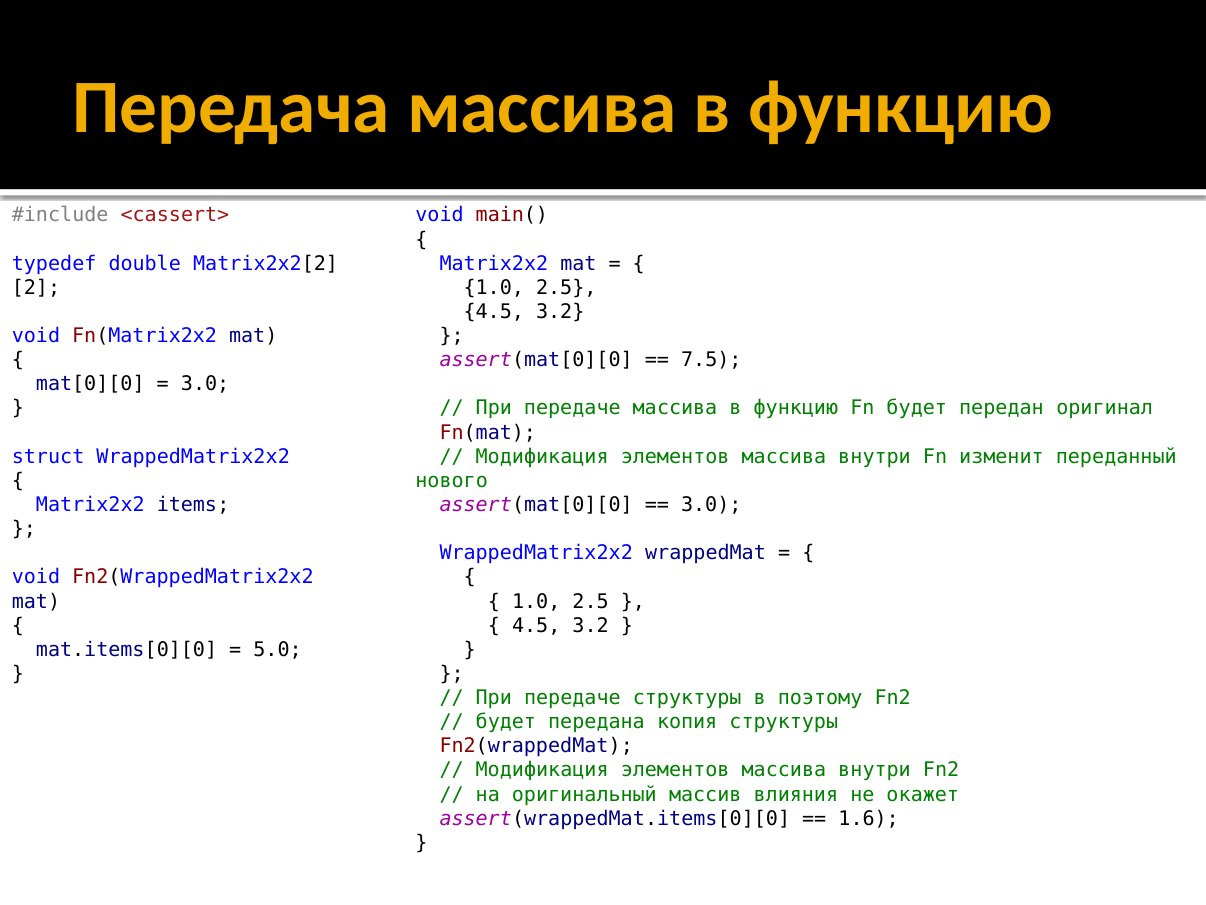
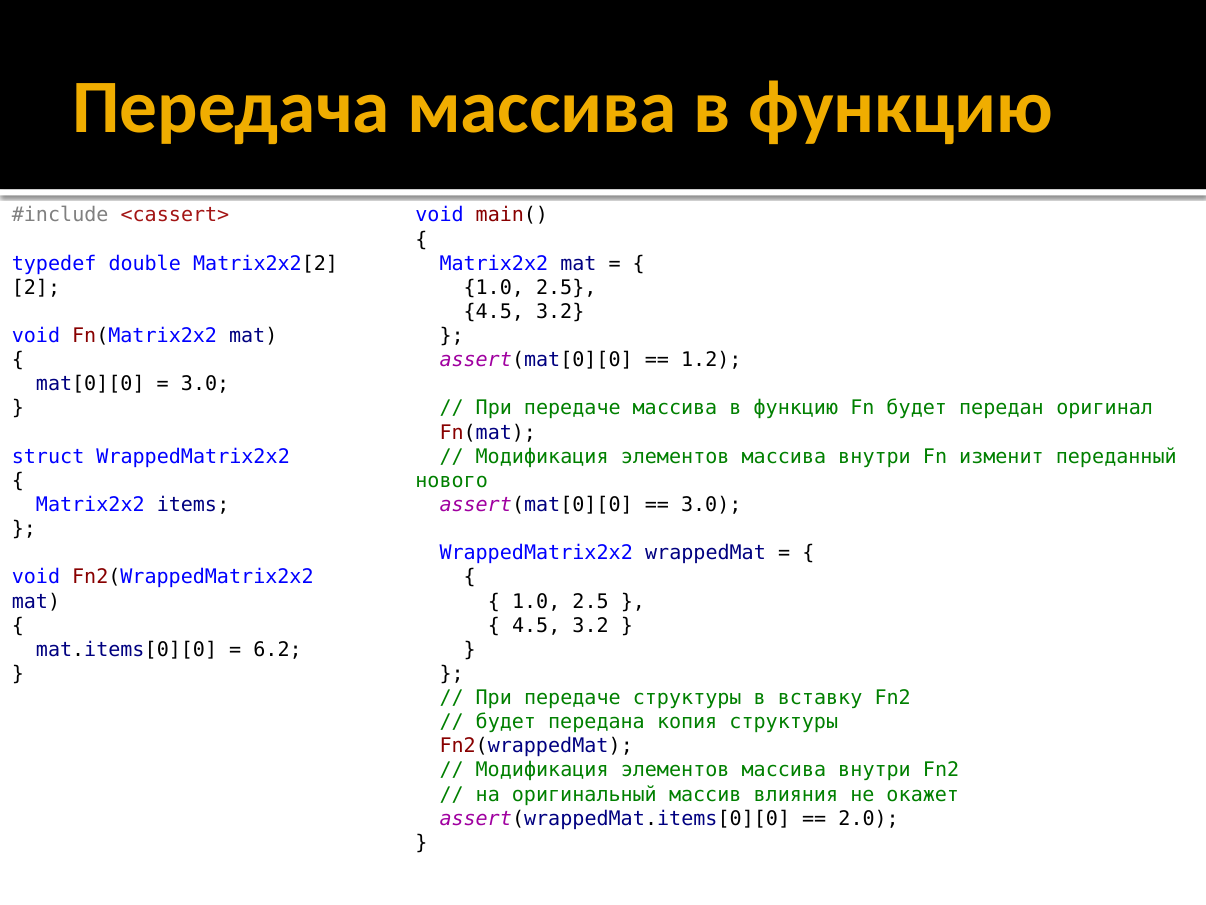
7.5: 7.5 -> 1.2
5.0: 5.0 -> 6.2
поэтому: поэтому -> вставку
1.6: 1.6 -> 2.0
